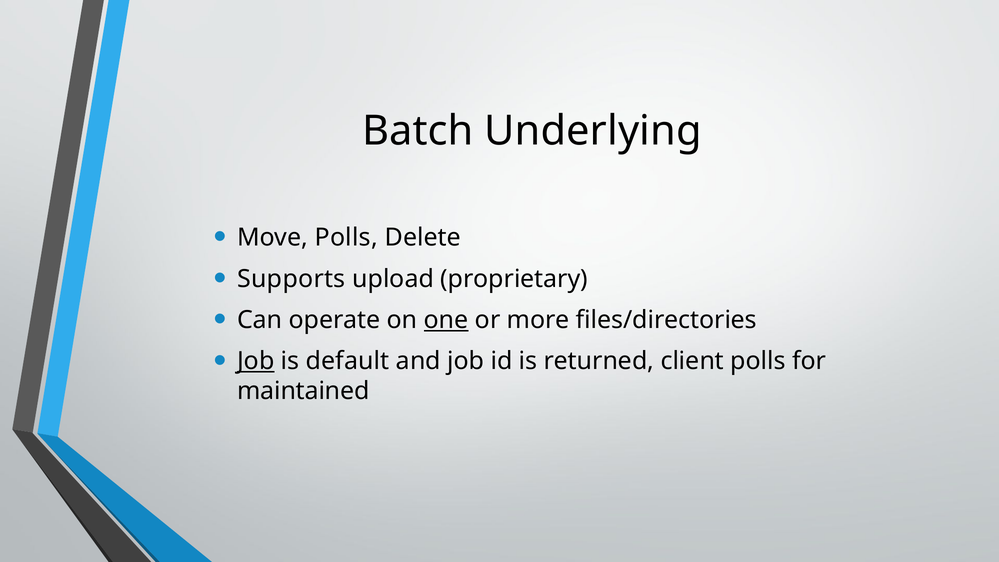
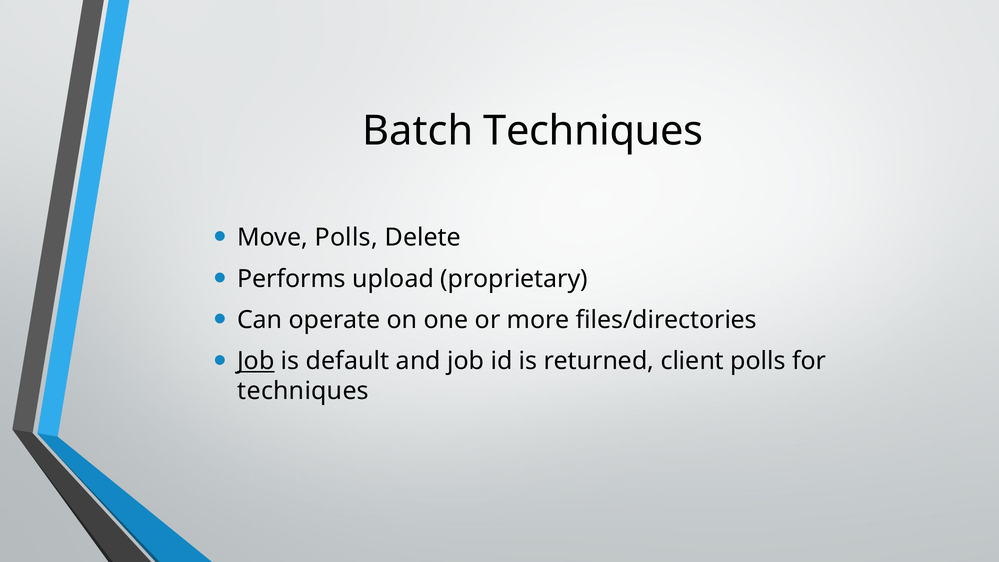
Batch Underlying: Underlying -> Techniques
Supports: Supports -> Performs
one underline: present -> none
maintained at (303, 391): maintained -> techniques
